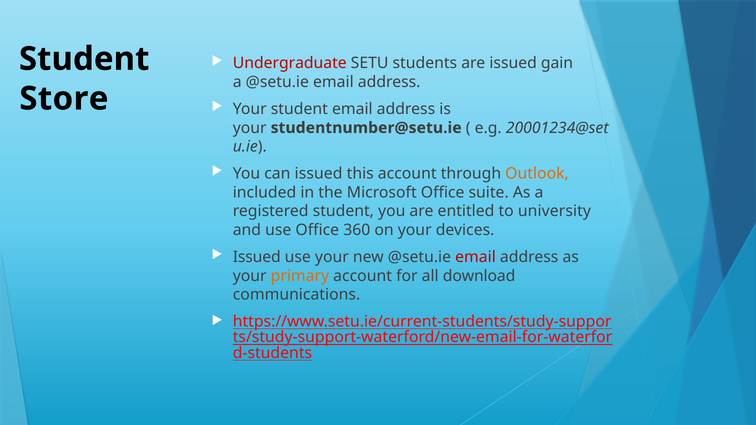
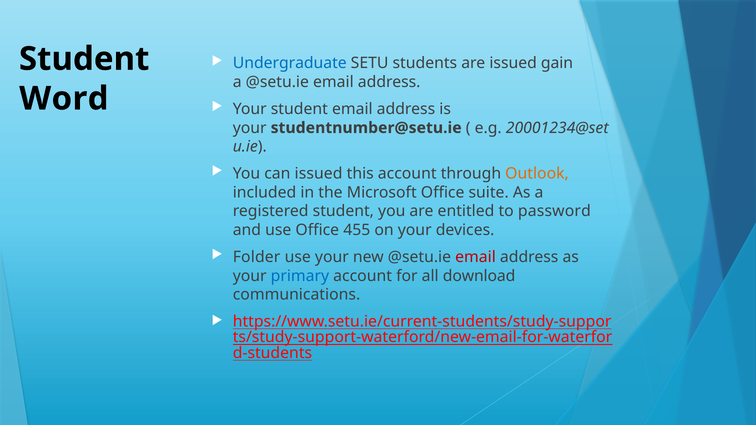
Undergraduate colour: red -> blue
Store: Store -> Word
university: university -> password
360: 360 -> 455
Issued at (257, 257): Issued -> Folder
primary colour: orange -> blue
